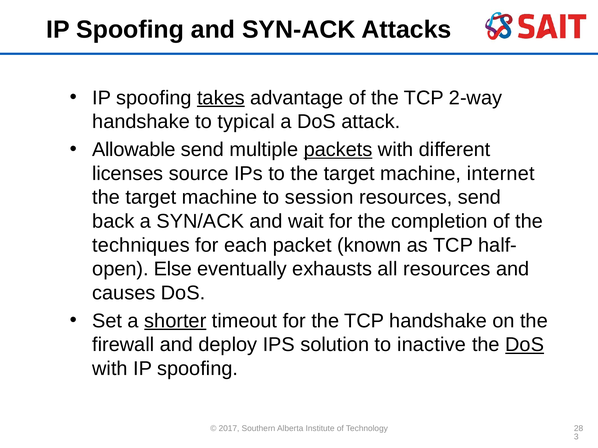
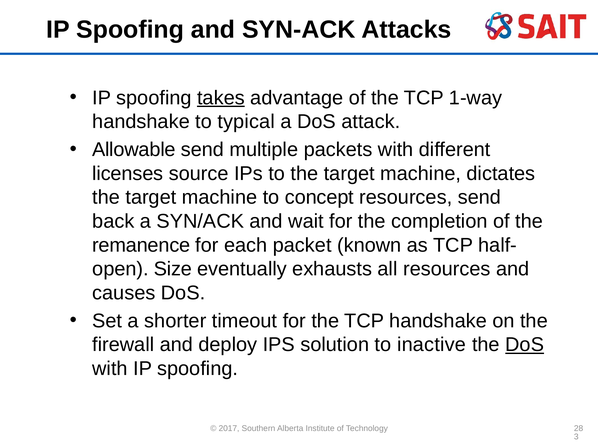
2-way: 2-way -> 1-way
packets underline: present -> none
internet: internet -> dictates
session: session -> concept
techniques: techniques -> remanence
Else: Else -> Size
shorter underline: present -> none
